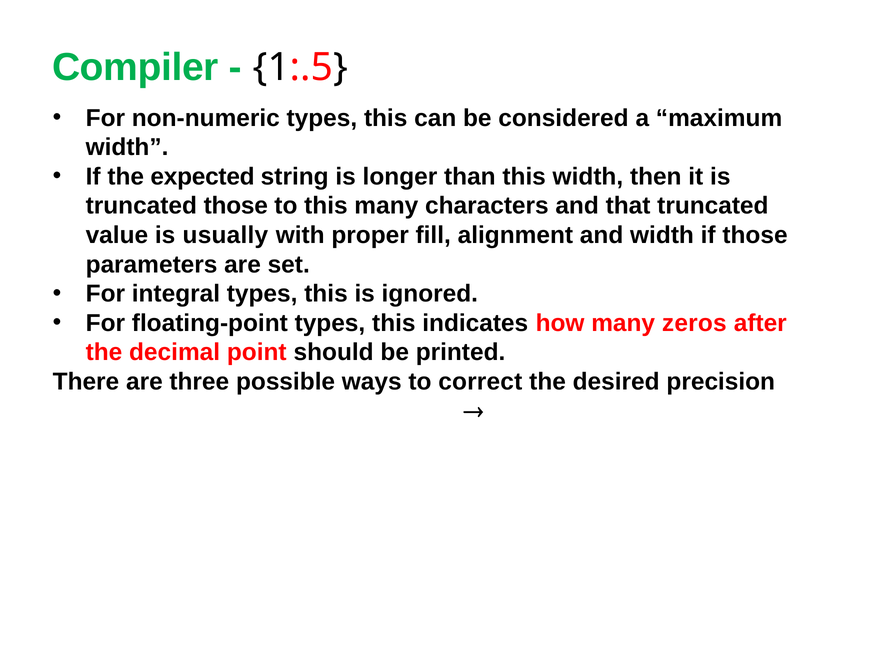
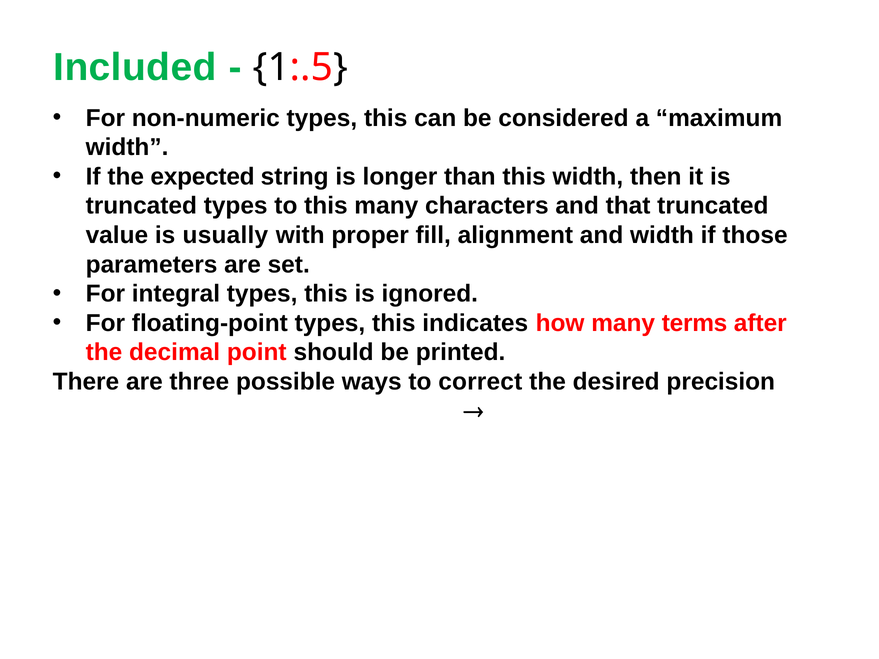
Compiler: Compiler -> Included
truncated those: those -> types
zeros: zeros -> terms
